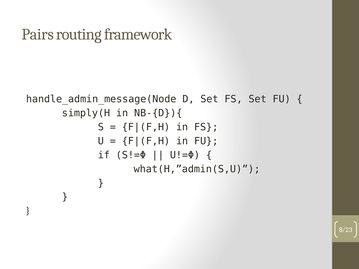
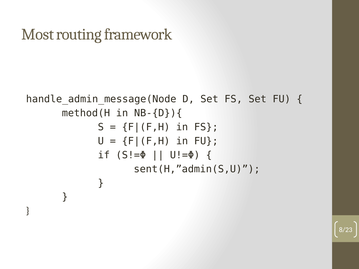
Pairs: Pairs -> Most
simply(H: simply(H -> method(H
what(H,”admin(S,U: what(H,”admin(S,U -> sent(H,”admin(S,U
